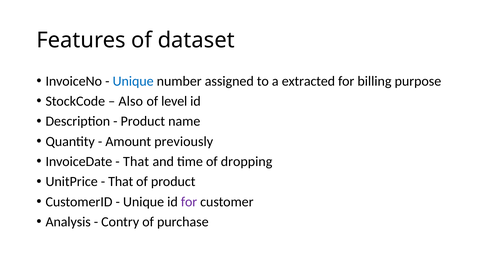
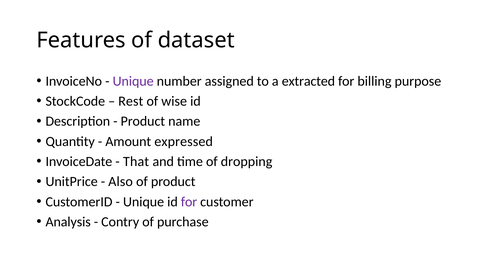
Unique at (133, 81) colour: blue -> purple
Also: Also -> Rest
level: level -> wise
previously: previously -> expressed
That at (121, 181): That -> Also
